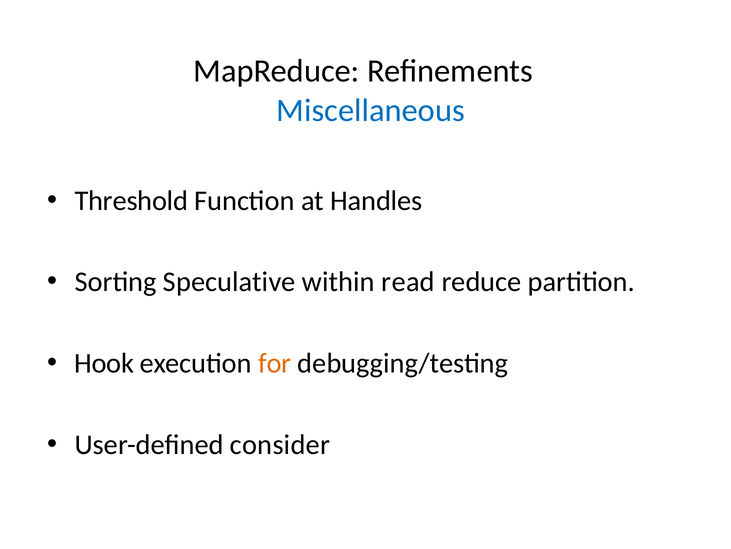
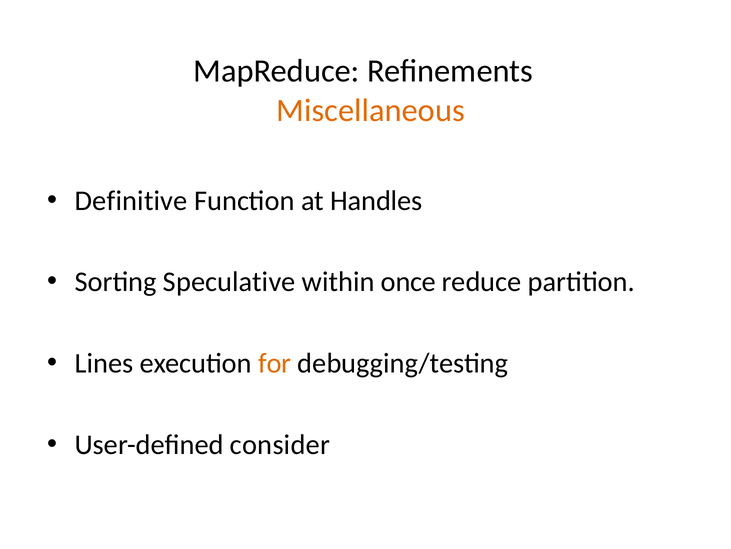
Miscellaneous colour: blue -> orange
Threshold: Threshold -> Definitive
read: read -> once
Hook: Hook -> Lines
